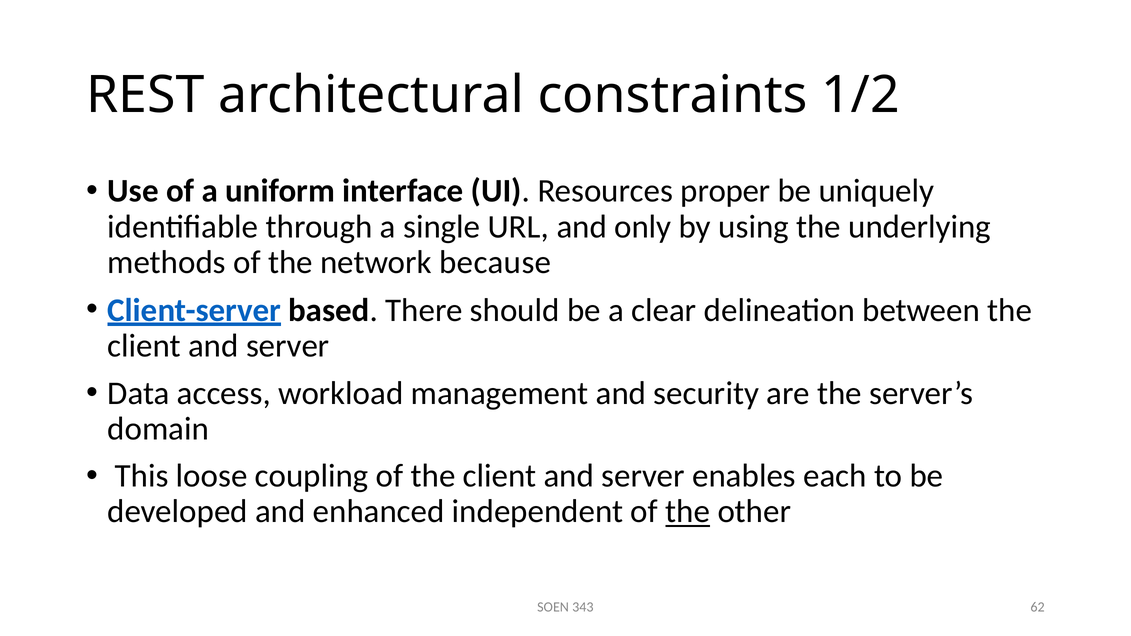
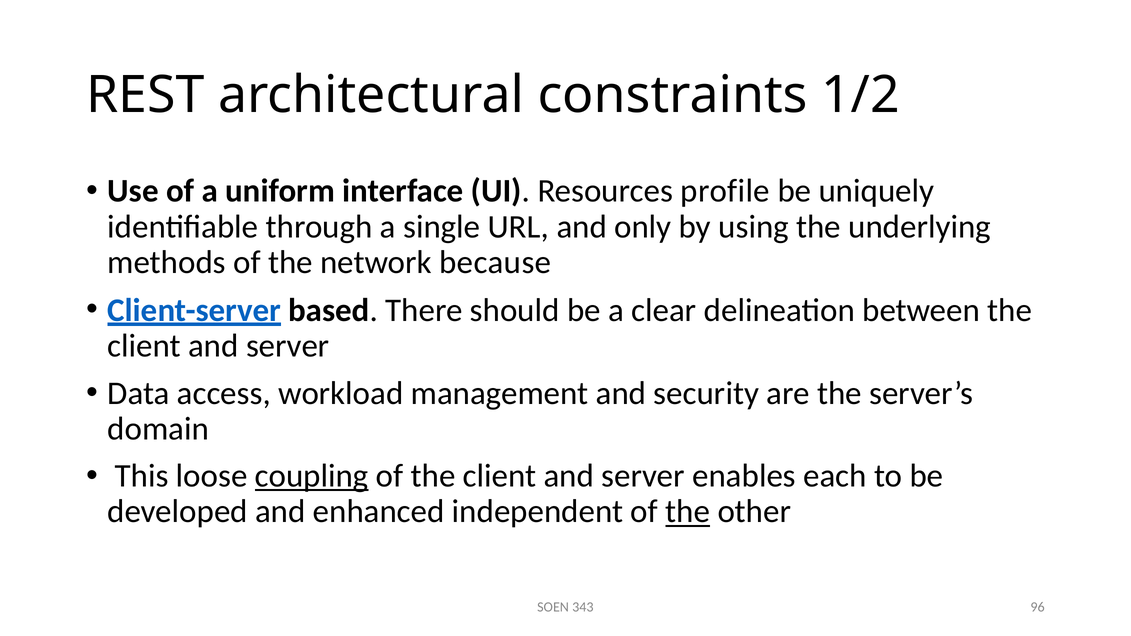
proper: proper -> profile
coupling underline: none -> present
62: 62 -> 96
